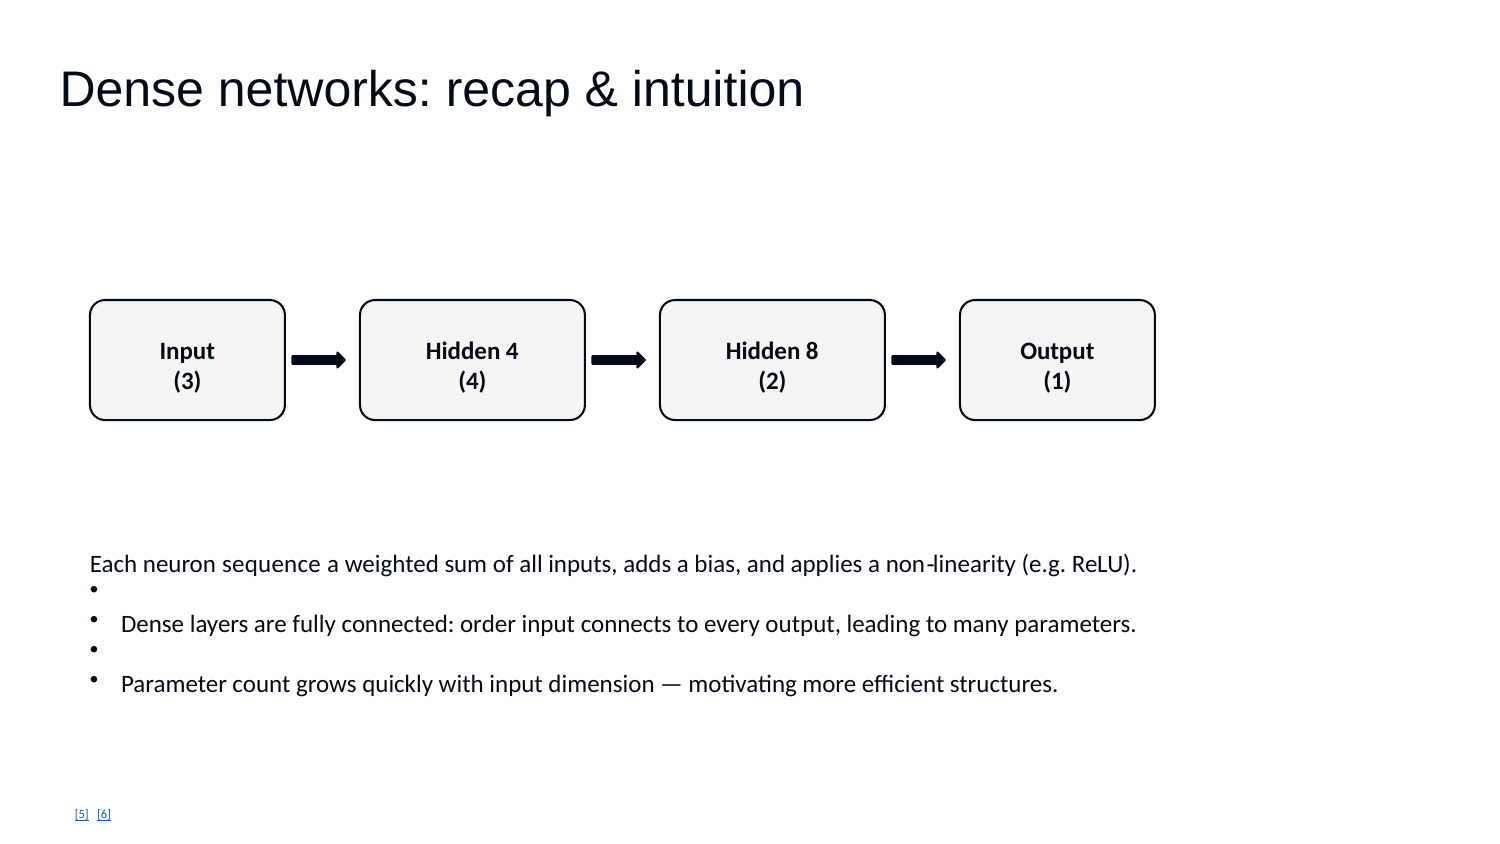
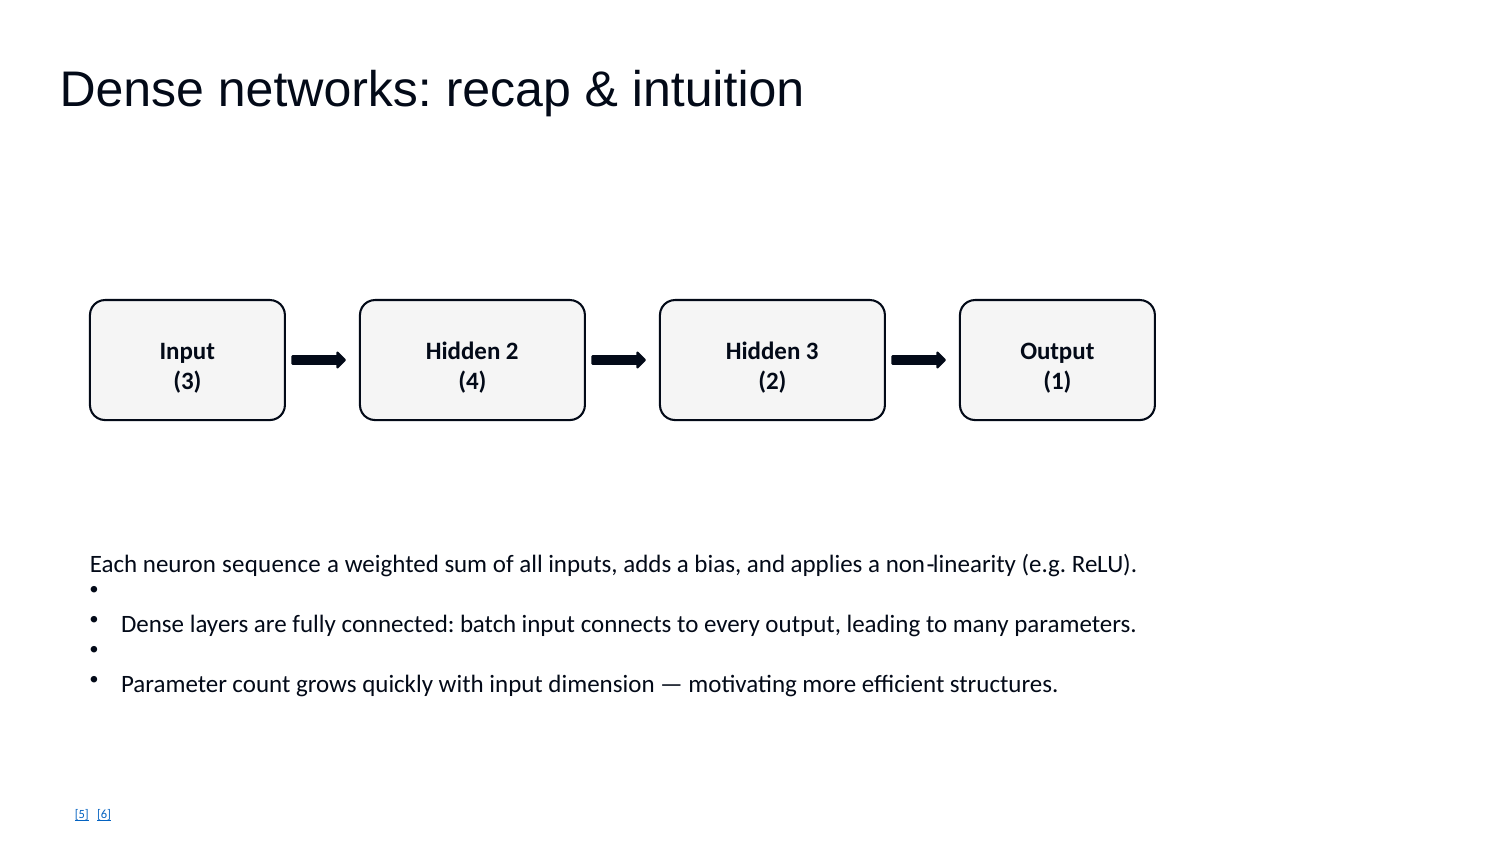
Hidden 4: 4 -> 2
Hidden 8: 8 -> 3
order: order -> batch
